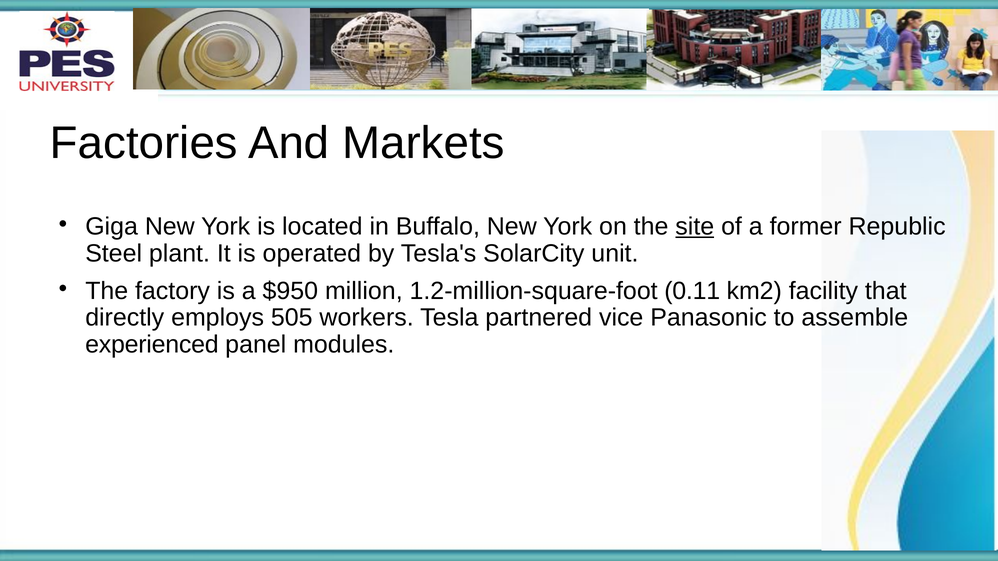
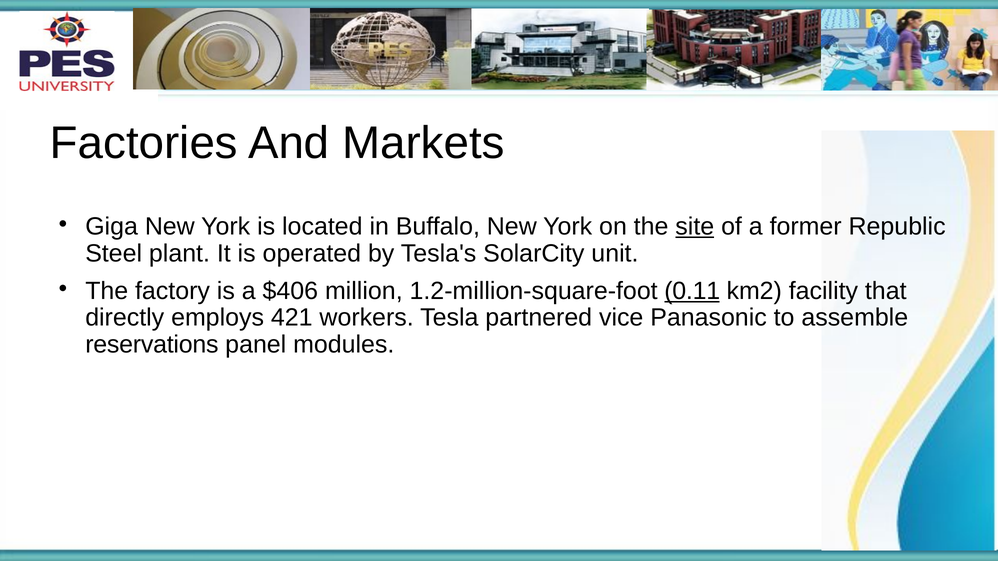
$950: $950 -> $406
0.11 underline: none -> present
505: 505 -> 421
experienced: experienced -> reservations
